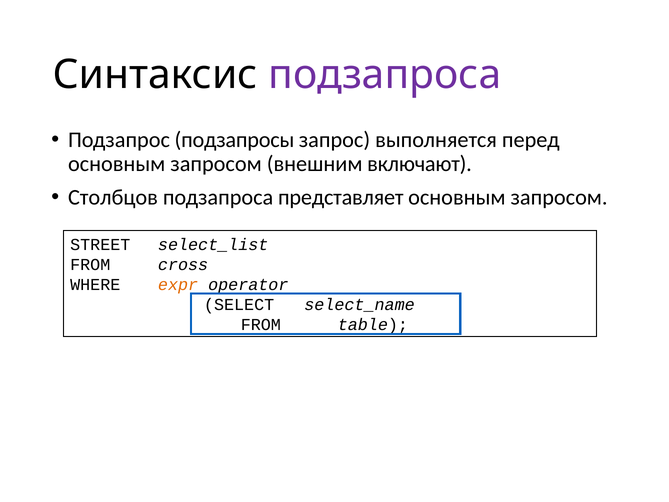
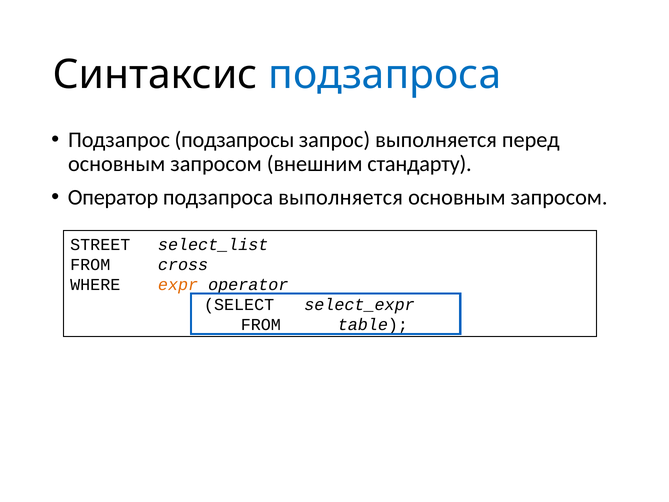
подзапроса at (385, 75) colour: purple -> blue
включают: включают -> стандарту
Столбцов: Столбцов -> Оператор
подзапроса представляет: представляет -> выполняется
select_name: select_name -> select_expr
